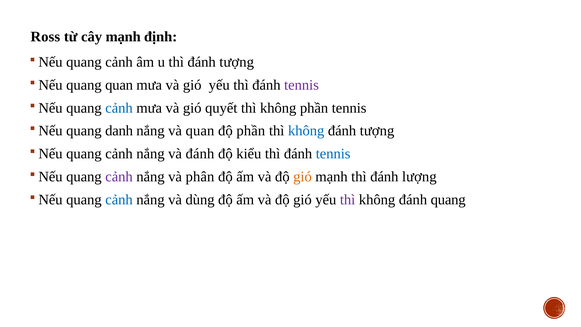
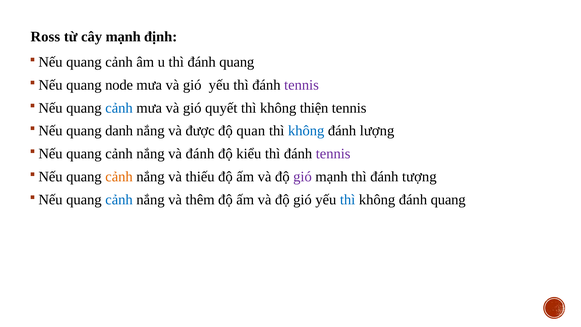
thì đánh tượng: tượng -> quang
quang quan: quan -> node
không phần: phần -> thiện
và quan: quan -> được
độ phần: phần -> quan
tượng at (377, 131): tượng -> lượng
tennis at (333, 154) colour: blue -> purple
cảnh at (119, 177) colour: purple -> orange
phân: phân -> thiếu
gió at (302, 177) colour: orange -> purple
lượng: lượng -> tượng
dùng: dùng -> thêm
thì at (348, 200) colour: purple -> blue
